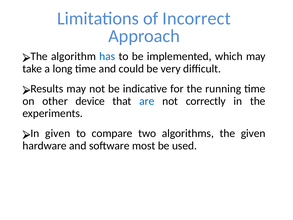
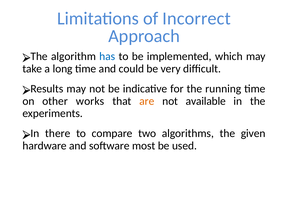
device: device -> works
are colour: blue -> orange
correctly: correctly -> available
In given: given -> there
